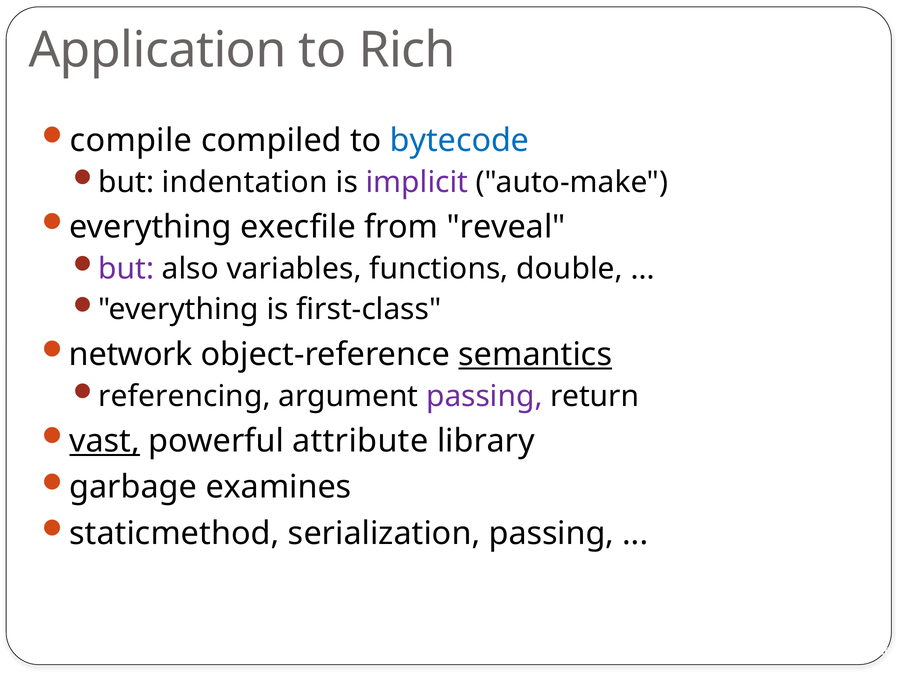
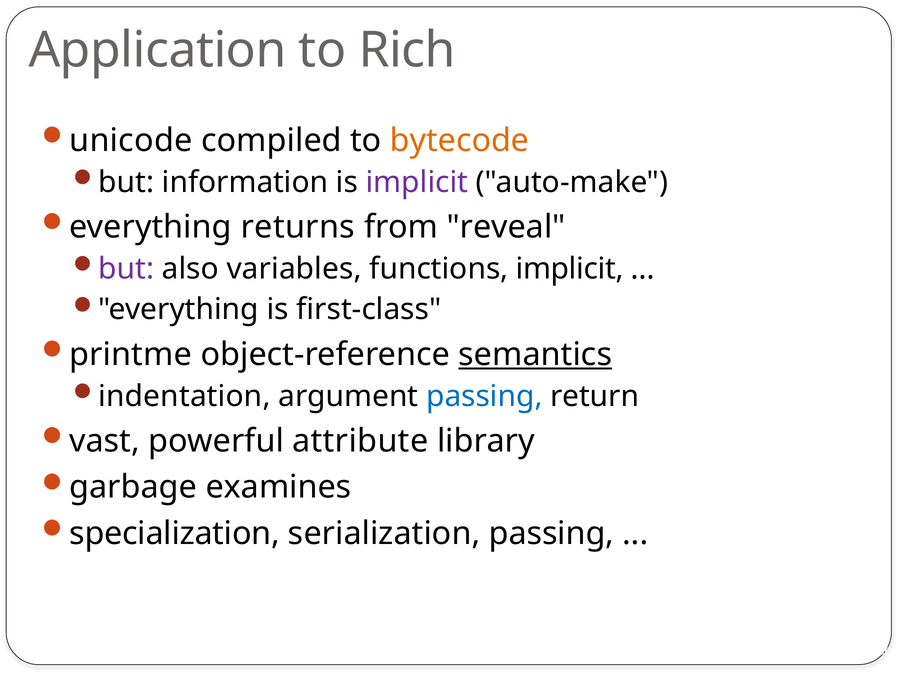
compile: compile -> unicode
bytecode colour: blue -> orange
indentation: indentation -> information
execfile: execfile -> returns
functions double: double -> implicit
network: network -> printme
referencing: referencing -> indentation
passing at (484, 396) colour: purple -> blue
vast underline: present -> none
staticmethod: staticmethod -> specialization
